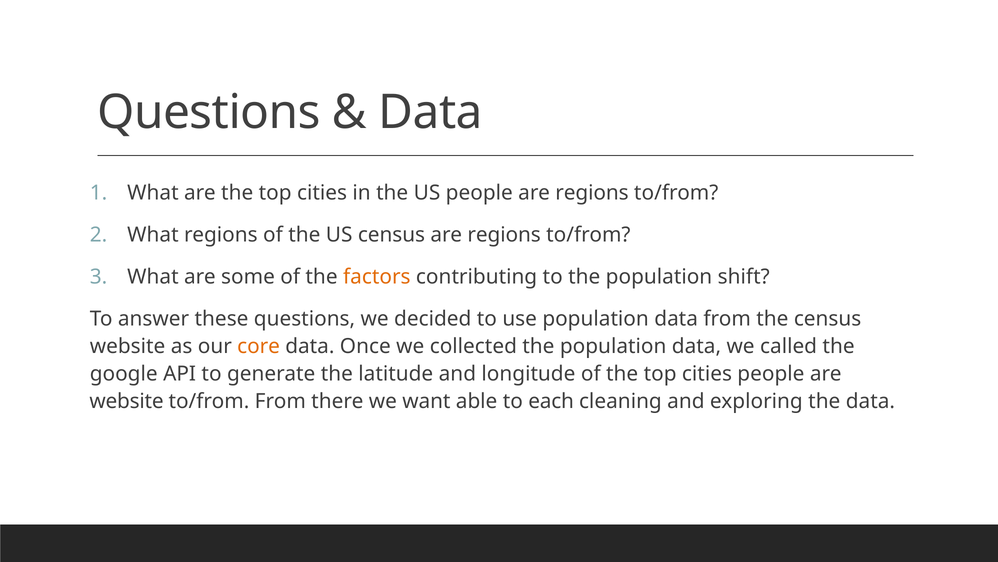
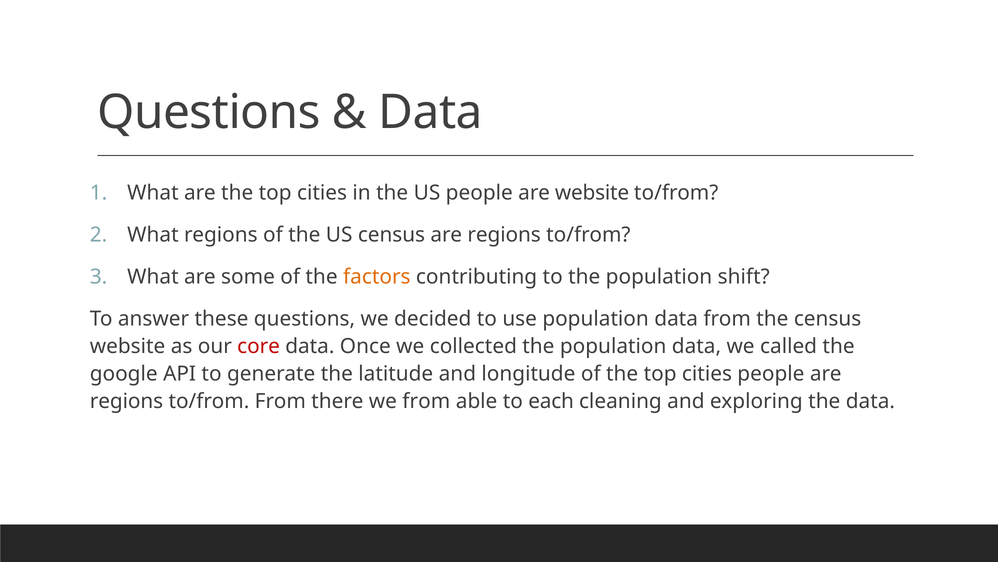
people are regions: regions -> website
core colour: orange -> red
website at (127, 401): website -> regions
we want: want -> from
